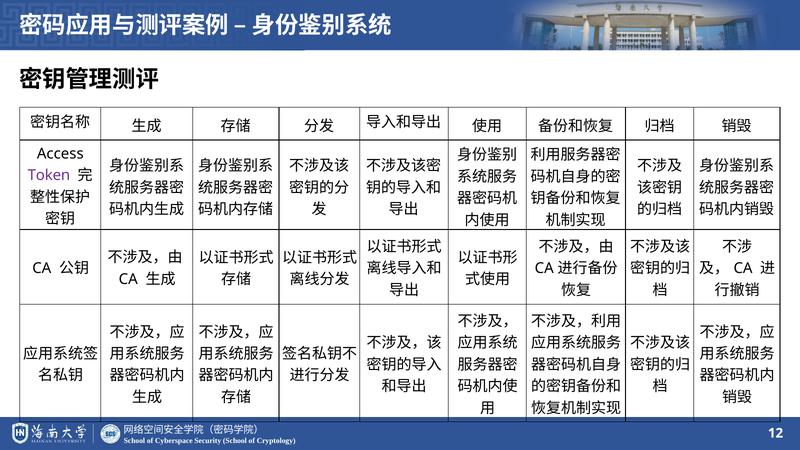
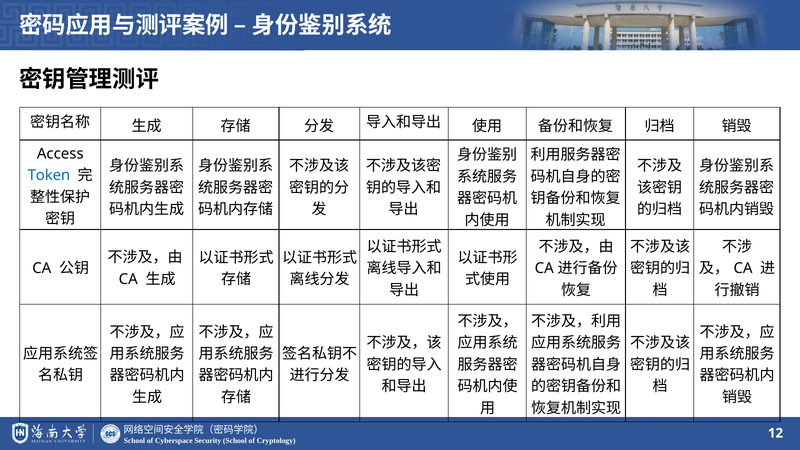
Token colour: purple -> blue
